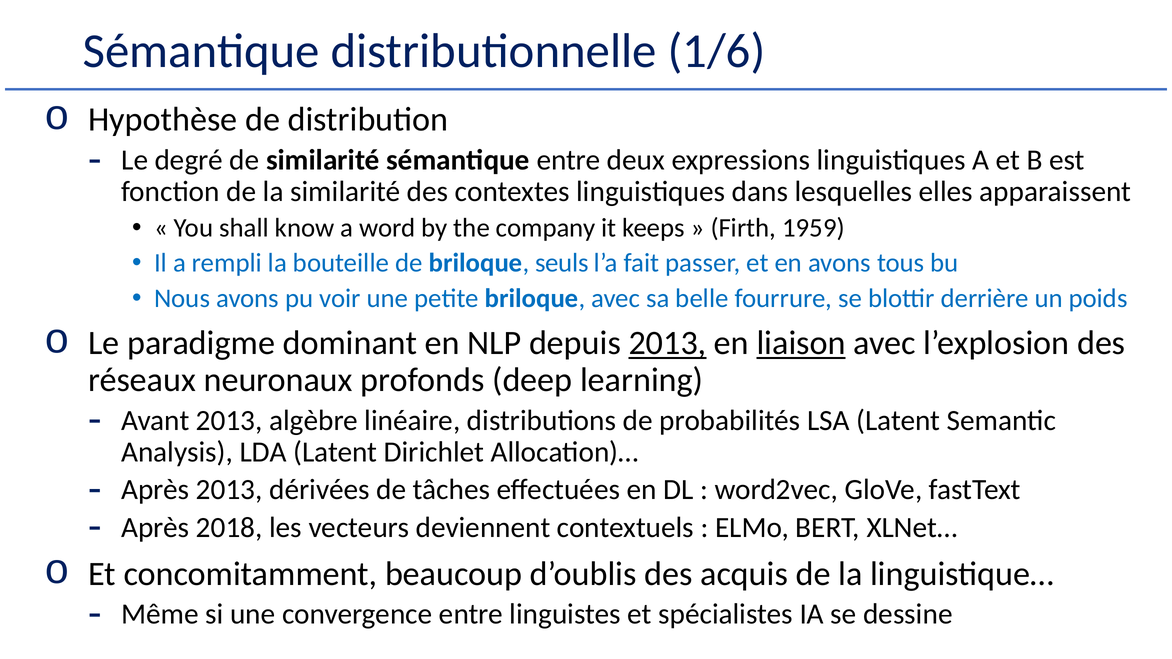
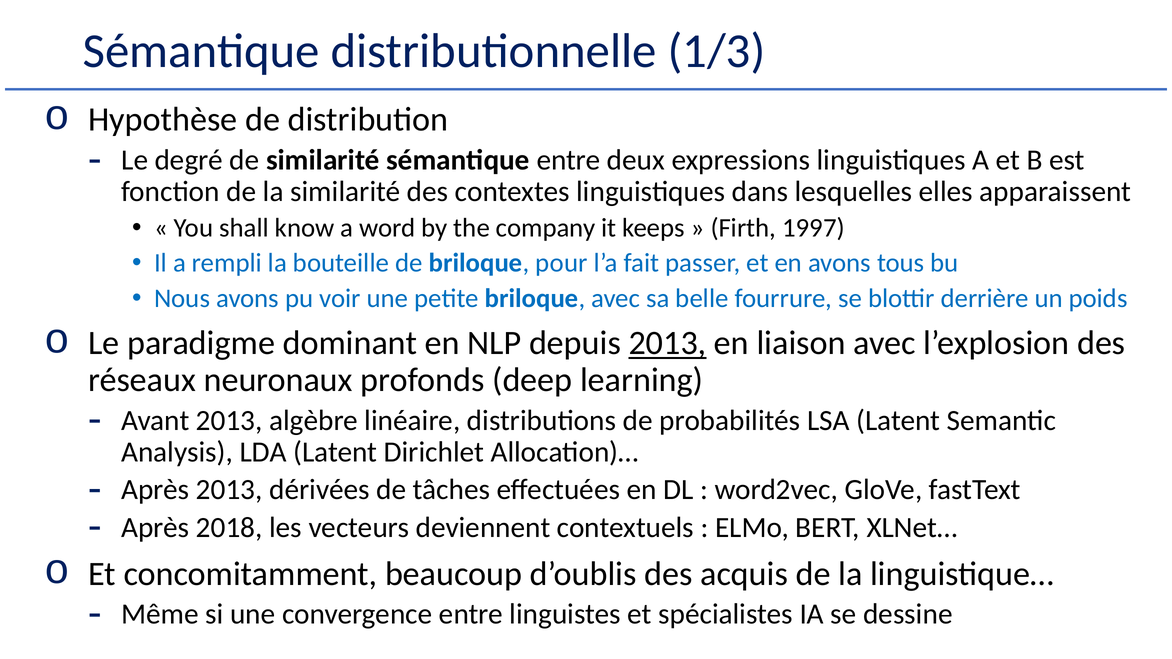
1/6: 1/6 -> 1/3
1959: 1959 -> 1997
seuls: seuls -> pour
liaison underline: present -> none
